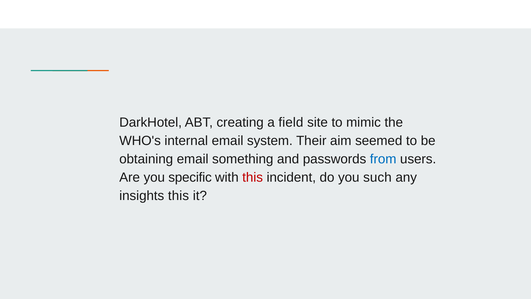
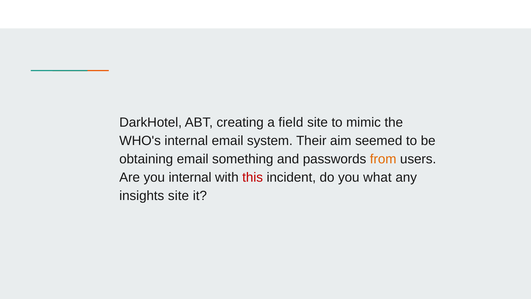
from colour: blue -> orange
you specific: specific -> internal
such: such -> what
insights this: this -> site
